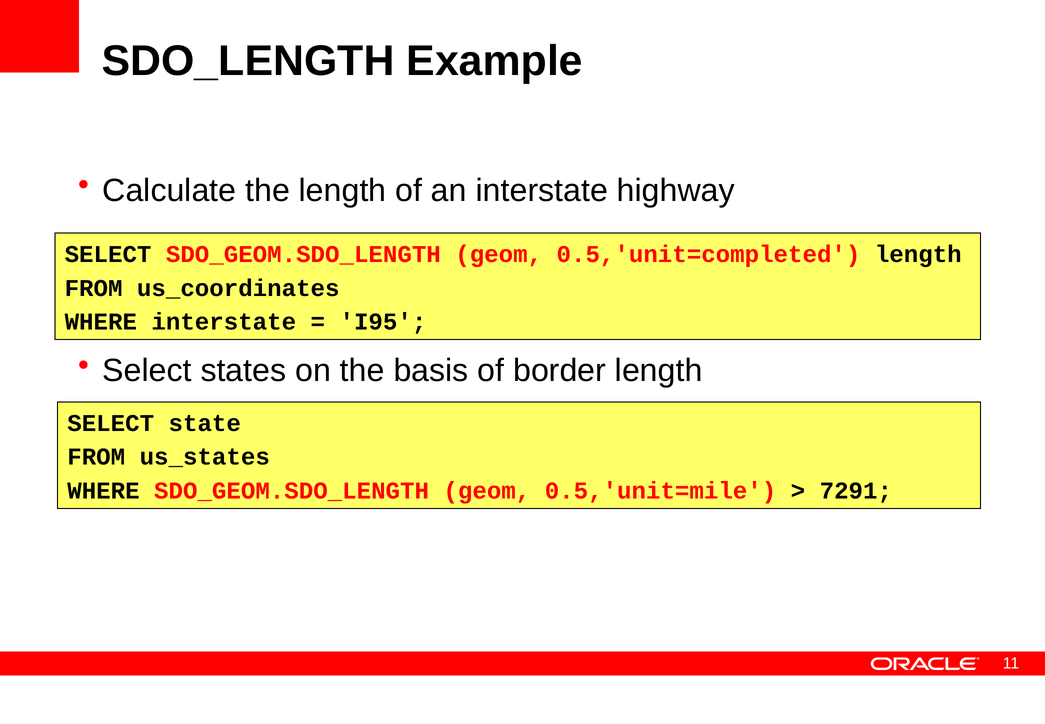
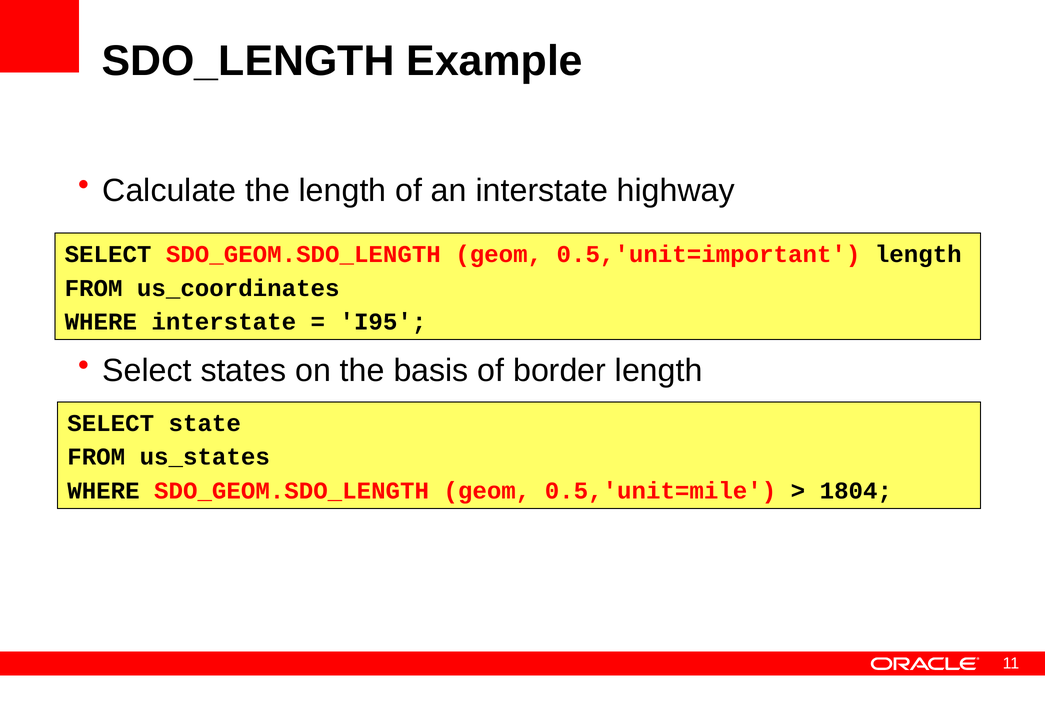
0.5,'unit=completed: 0.5,'unit=completed -> 0.5,'unit=important
7291: 7291 -> 1804
